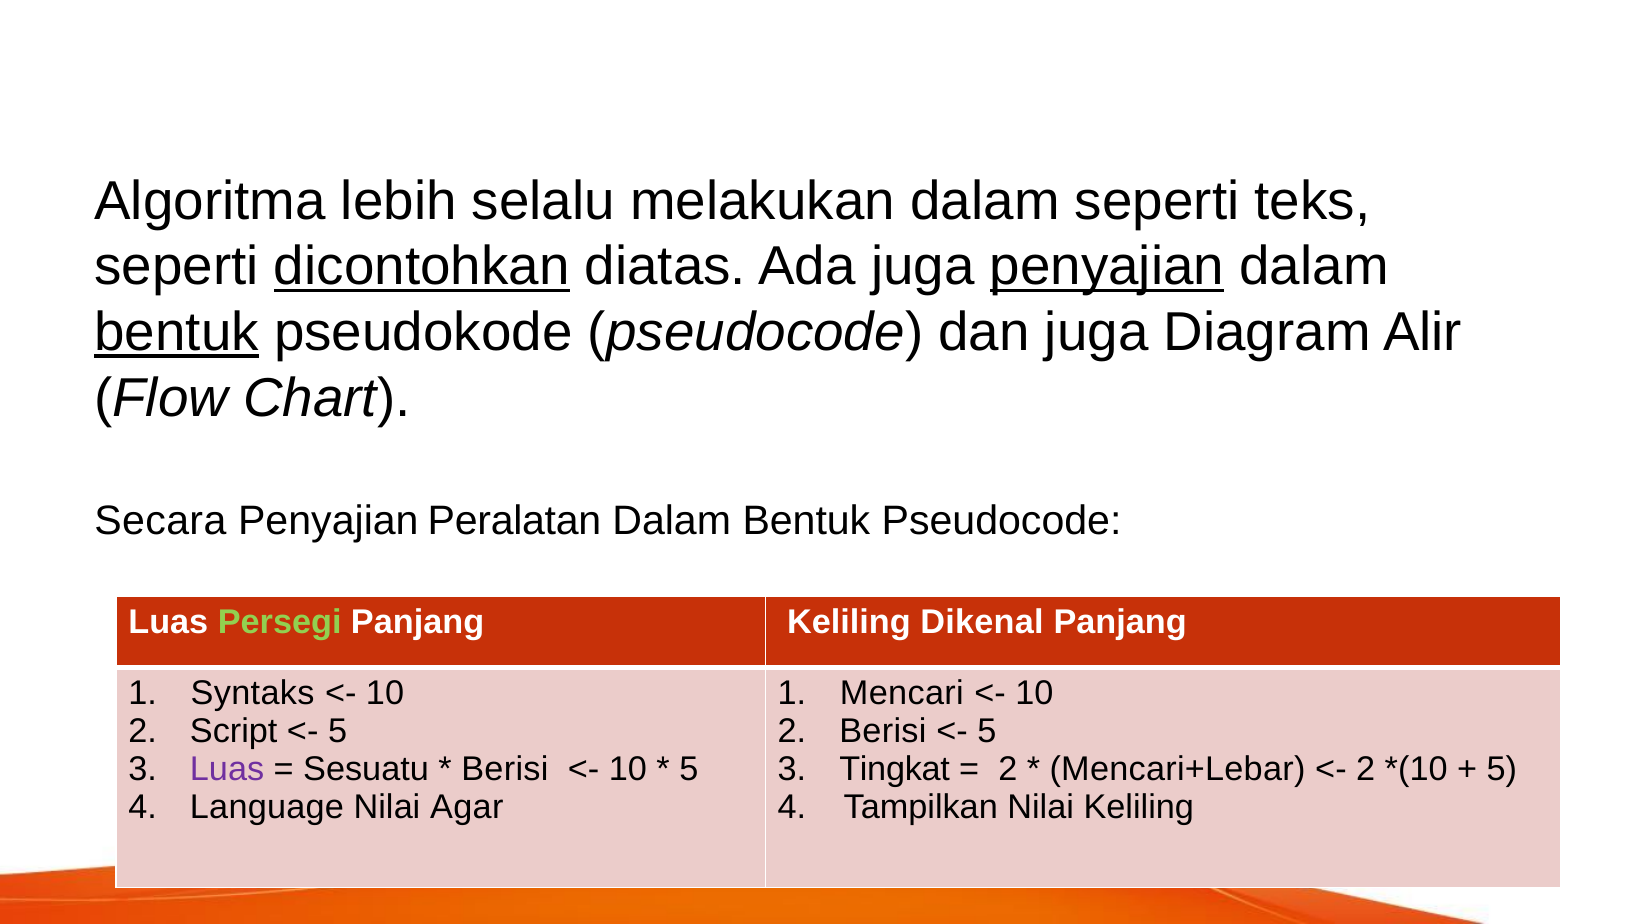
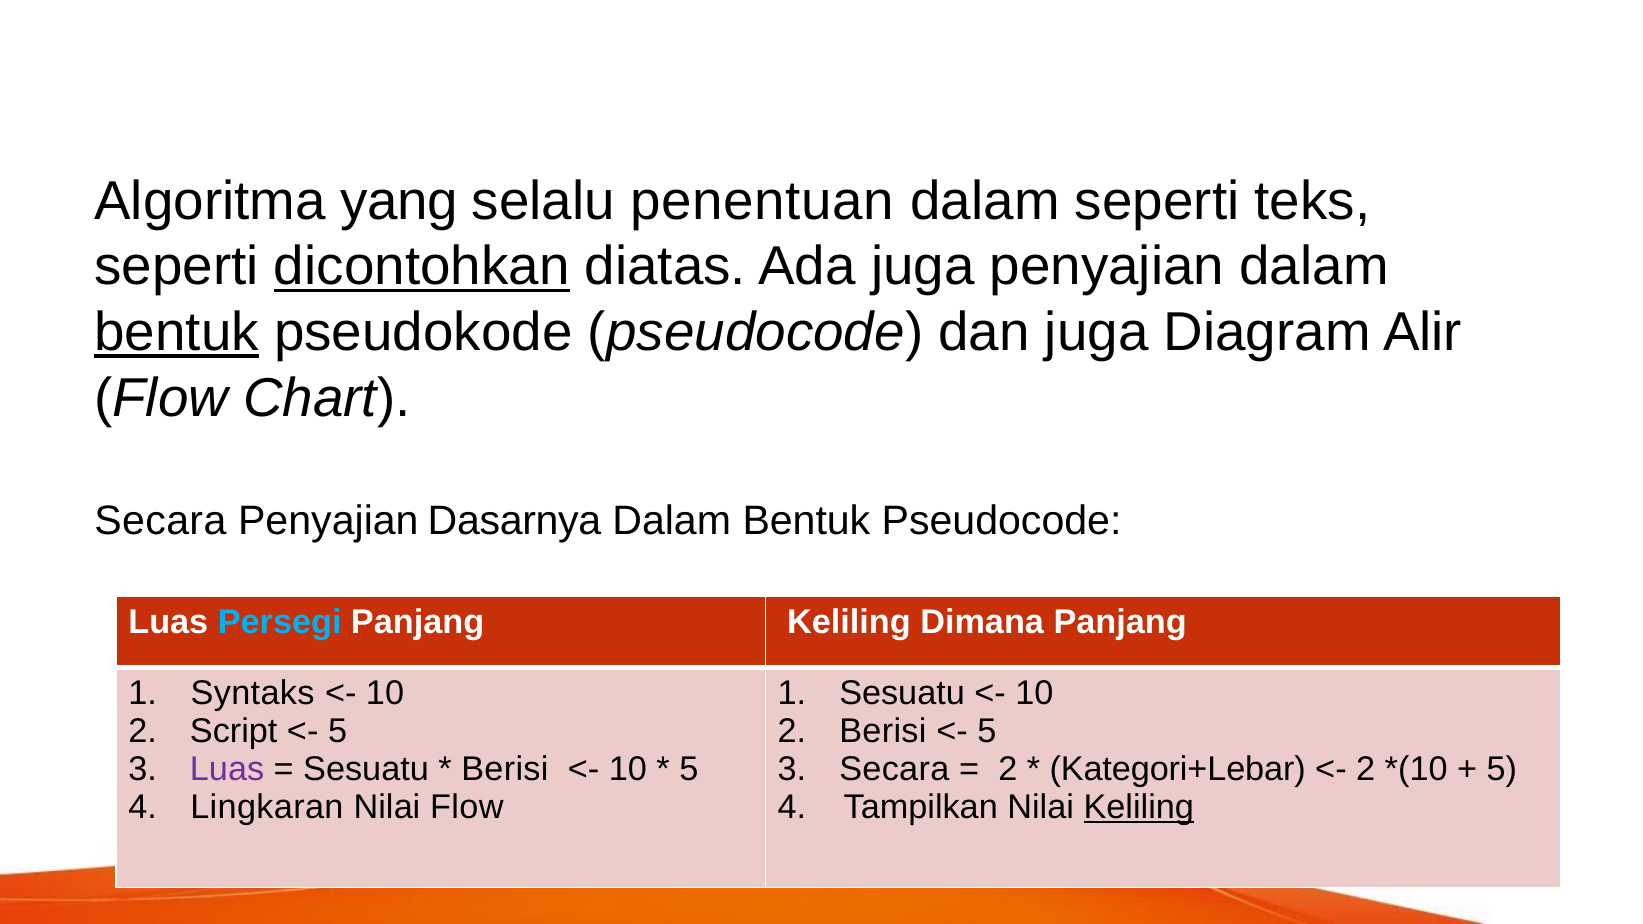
lebih: lebih -> yang
melakukan: melakukan -> penentuan
penyajian at (1107, 267) underline: present -> none
Peralatan: Peralatan -> Dasarnya
Persegi colour: light green -> light blue
Dikenal: Dikenal -> Dimana
Mencari at (902, 693): Mencari -> Sesuatu
Tingkat at (895, 770): Tingkat -> Secara
Mencari+Lebar: Mencari+Lebar -> Kategori+Lebar
Language: Language -> Lingkaran
Nilai Agar: Agar -> Flow
Keliling at (1139, 808) underline: none -> present
